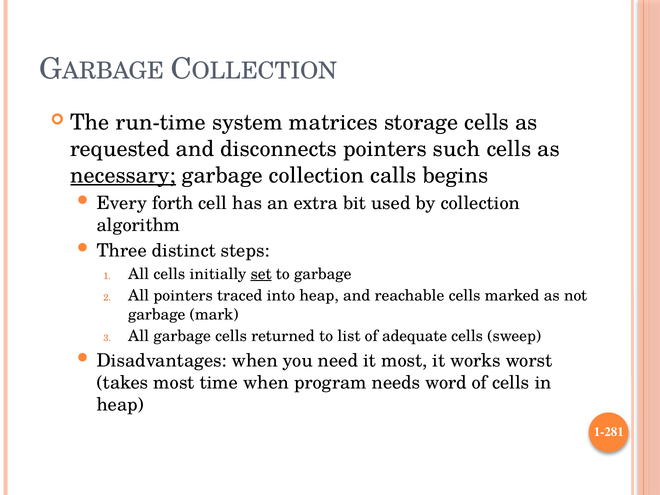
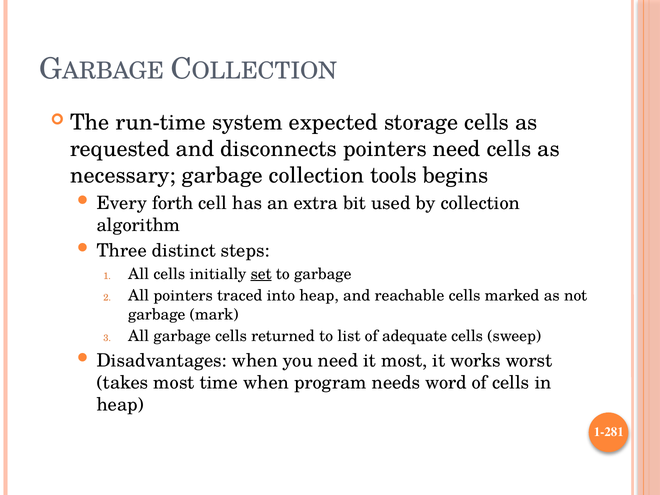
matrices: matrices -> expected
pointers such: such -> need
necessary underline: present -> none
calls: calls -> tools
